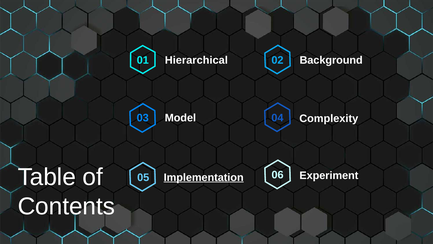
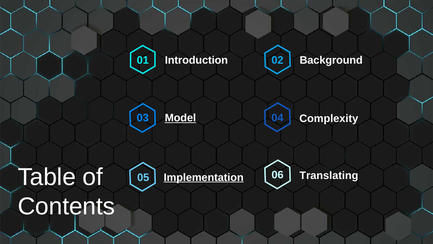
Hierarchical: Hierarchical -> Introduction
Model underline: none -> present
Experiment: Experiment -> Translating
